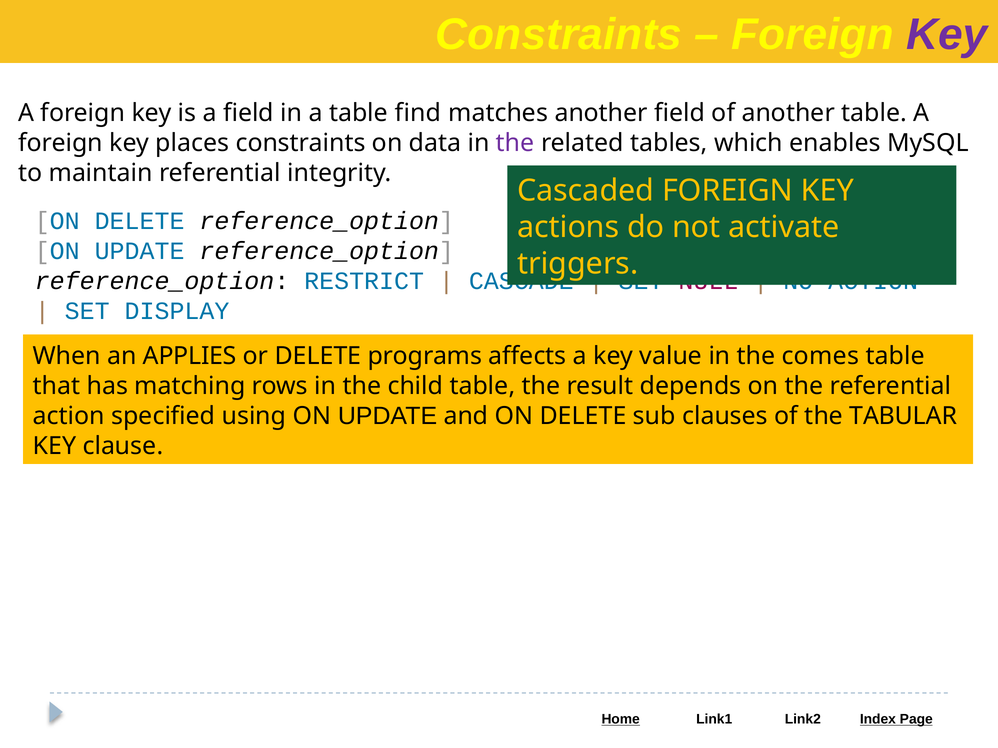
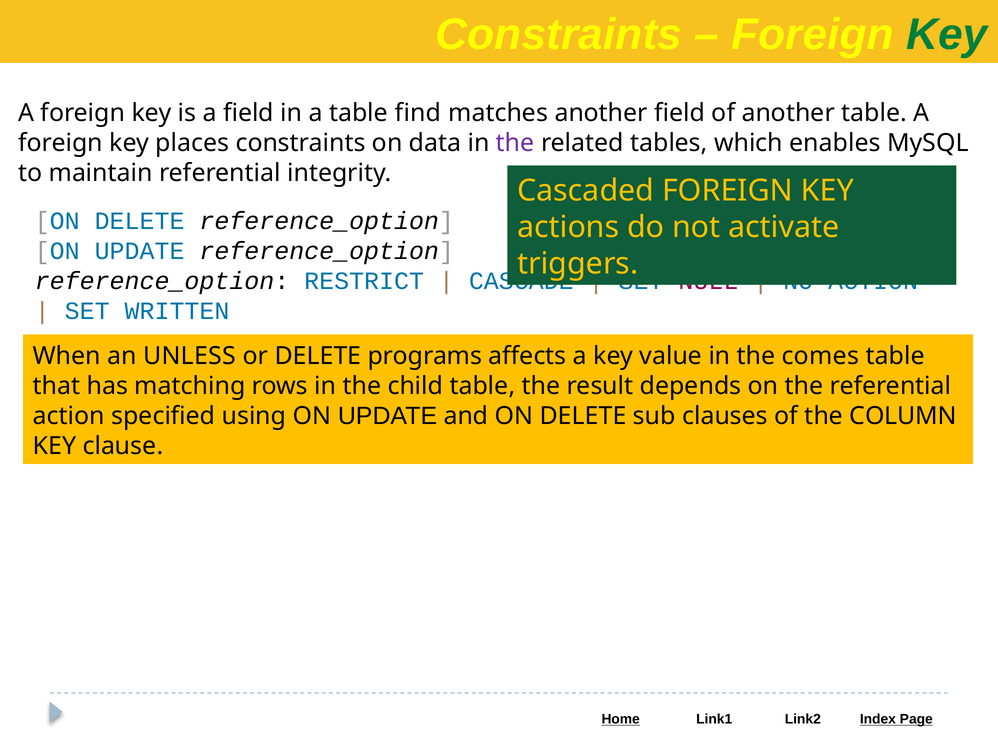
Key at (947, 35) colour: purple -> green
DISPLAY: DISPLAY -> WRITTEN
APPLIES: APPLIES -> UNLESS
TABULAR: TABULAR -> COLUMN
